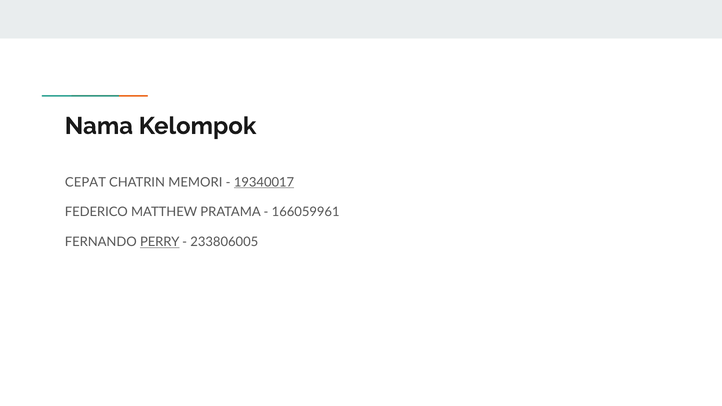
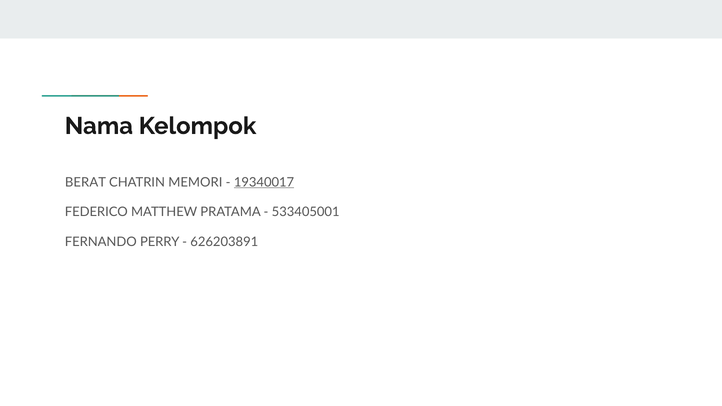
CEPAT: CEPAT -> BERAT
166059961: 166059961 -> 533405001
PERRY underline: present -> none
233806005: 233806005 -> 626203891
